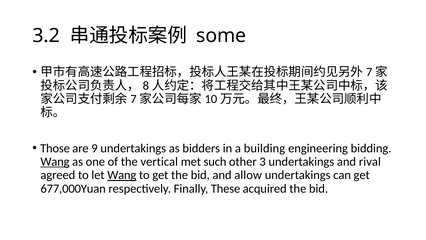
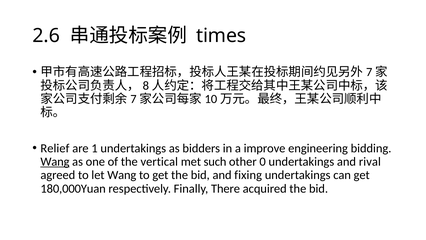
3.2: 3.2 -> 2.6
some: some -> times
Those: Those -> Relief
9: 9 -> 1
building: building -> improve
3: 3 -> 0
Wang at (122, 175) underline: present -> none
allow: allow -> fixing
677,000Yuan: 677,000Yuan -> 180,000Yuan
These: These -> There
